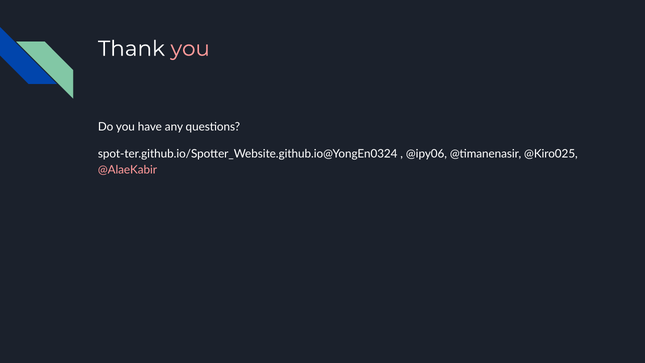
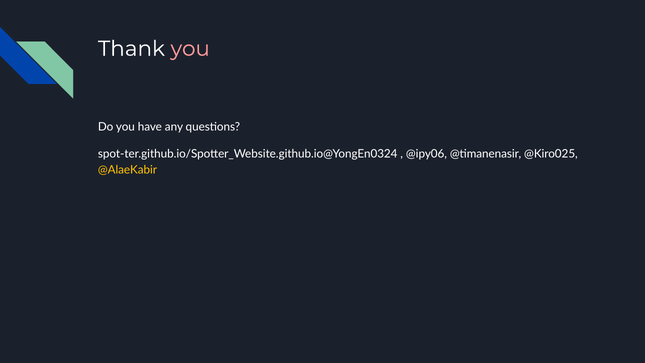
@AlaeKabir colour: pink -> yellow
